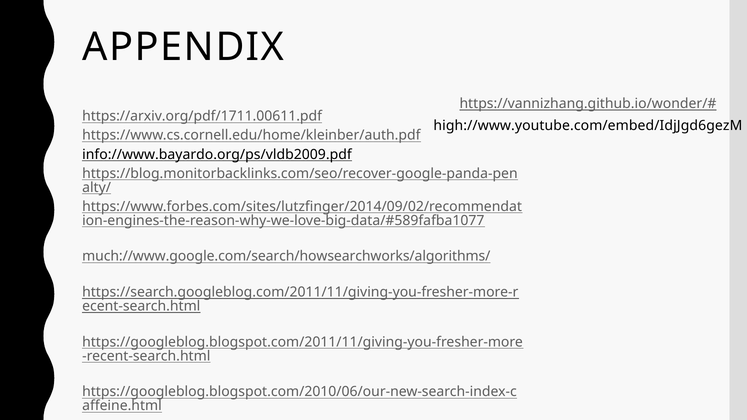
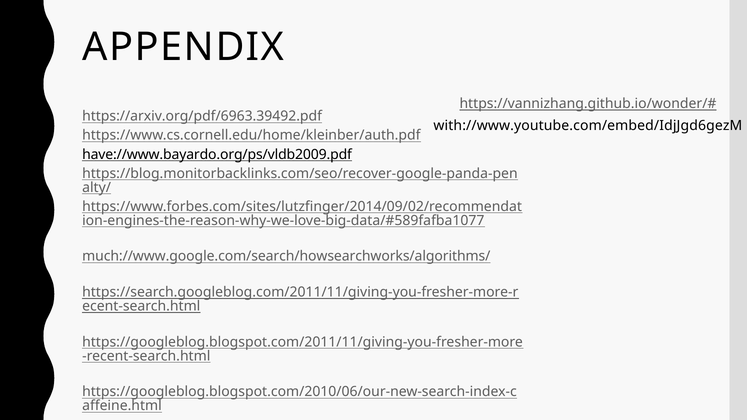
https://arxiv.org/pdf/1711.00611.pdf: https://arxiv.org/pdf/1711.00611.pdf -> https://arxiv.org/pdf/6963.39492.pdf
high://www.youtube.com/embed/IdjJgd6gezM: high://www.youtube.com/embed/IdjJgd6gezM -> with://www.youtube.com/embed/IdjJgd6gezM
info://www.bayardo.org/ps/vldb2009.pdf: info://www.bayardo.org/ps/vldb2009.pdf -> have://www.bayardo.org/ps/vldb2009.pdf
